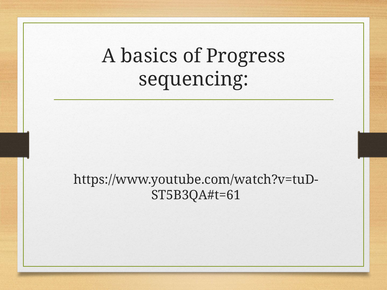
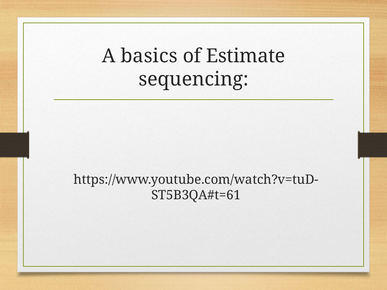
Progress: Progress -> Estimate
